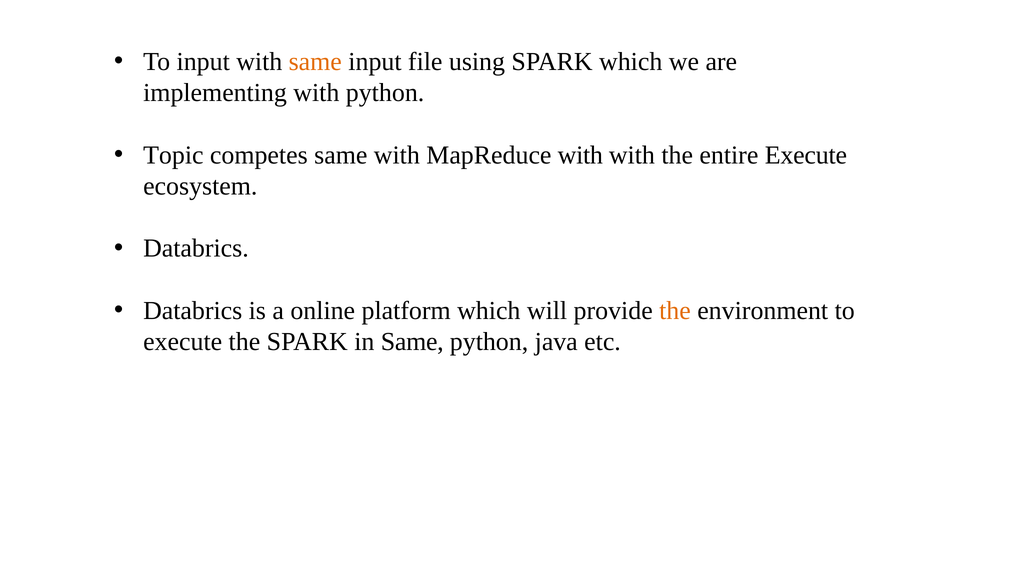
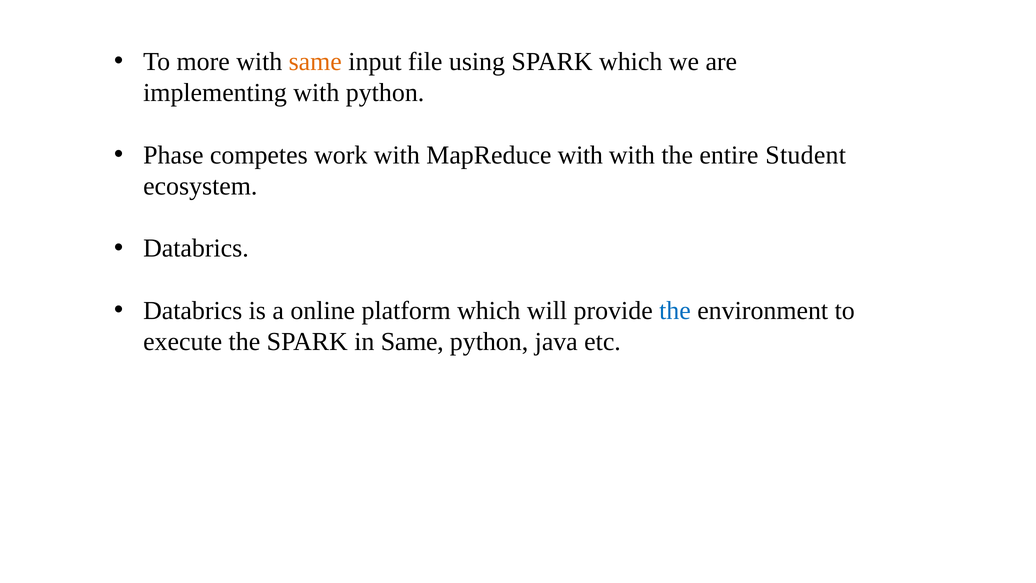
To input: input -> more
Topic: Topic -> Phase
competes same: same -> work
entire Execute: Execute -> Student
the at (675, 310) colour: orange -> blue
